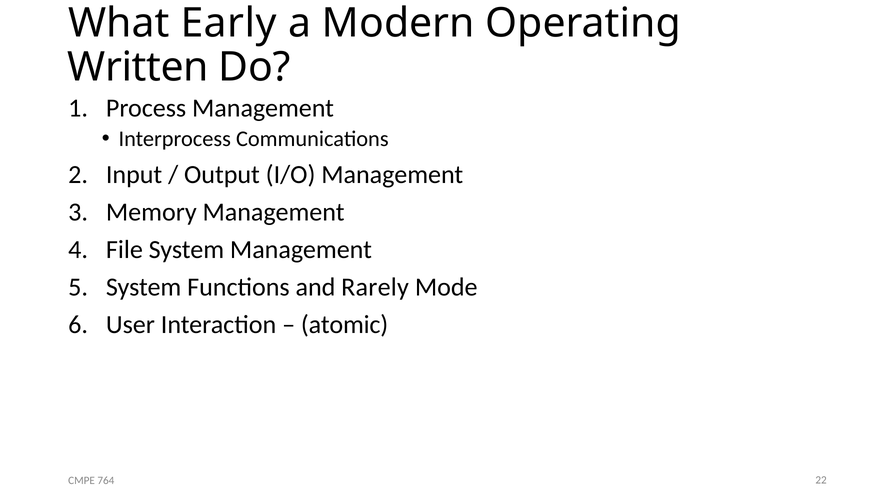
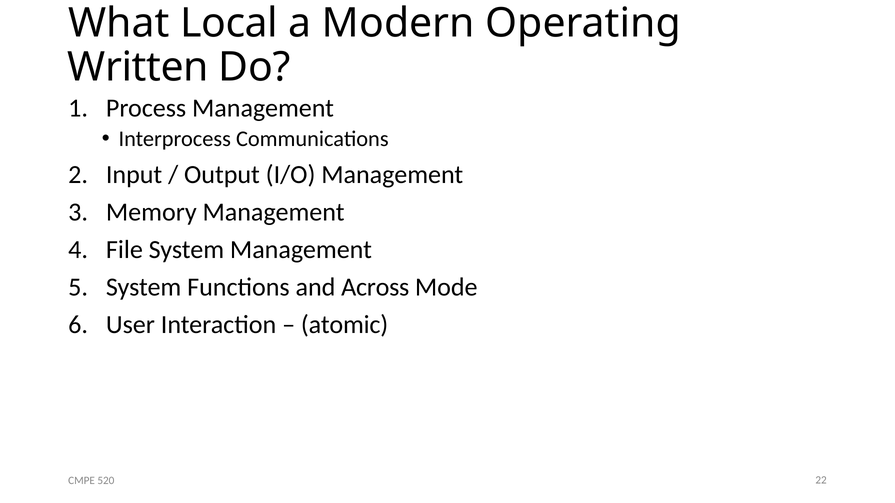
Early: Early -> Local
Rarely: Rarely -> Across
764: 764 -> 520
